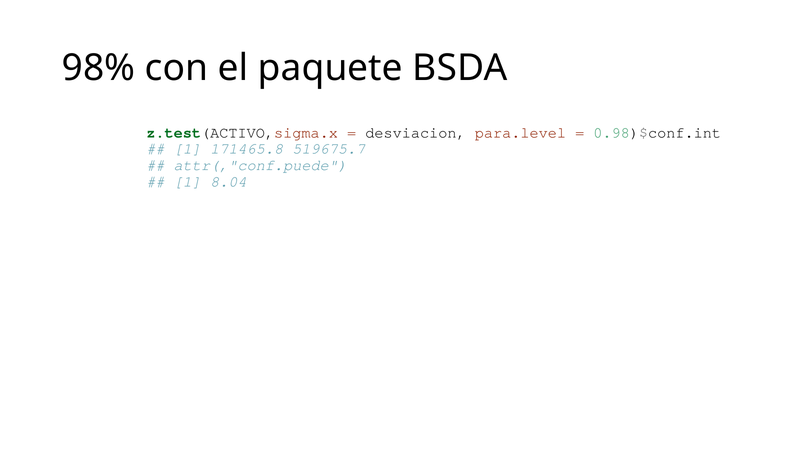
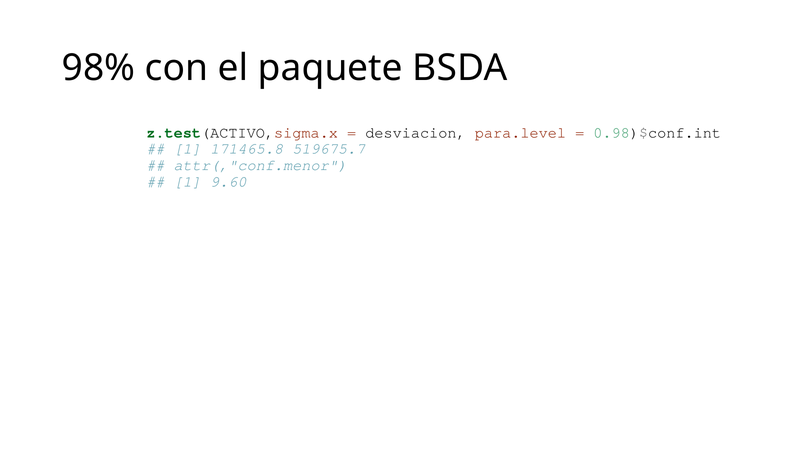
attr(,"conf.puede: attr(,"conf.puede -> attr(,"conf.menor
8.04: 8.04 -> 9.60
